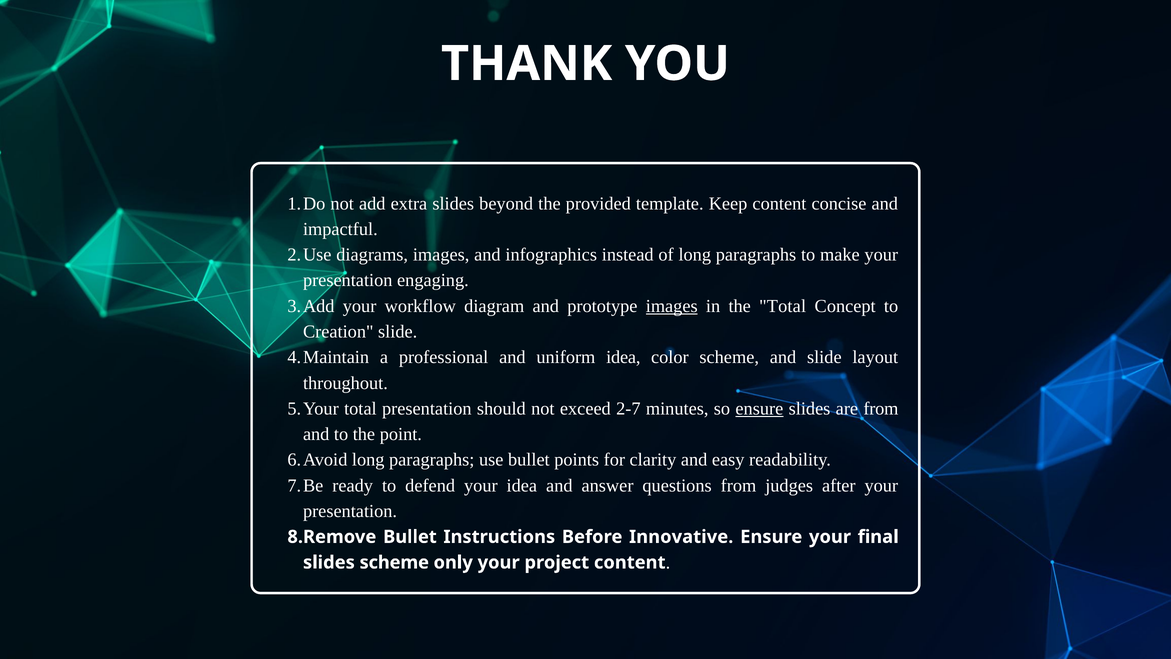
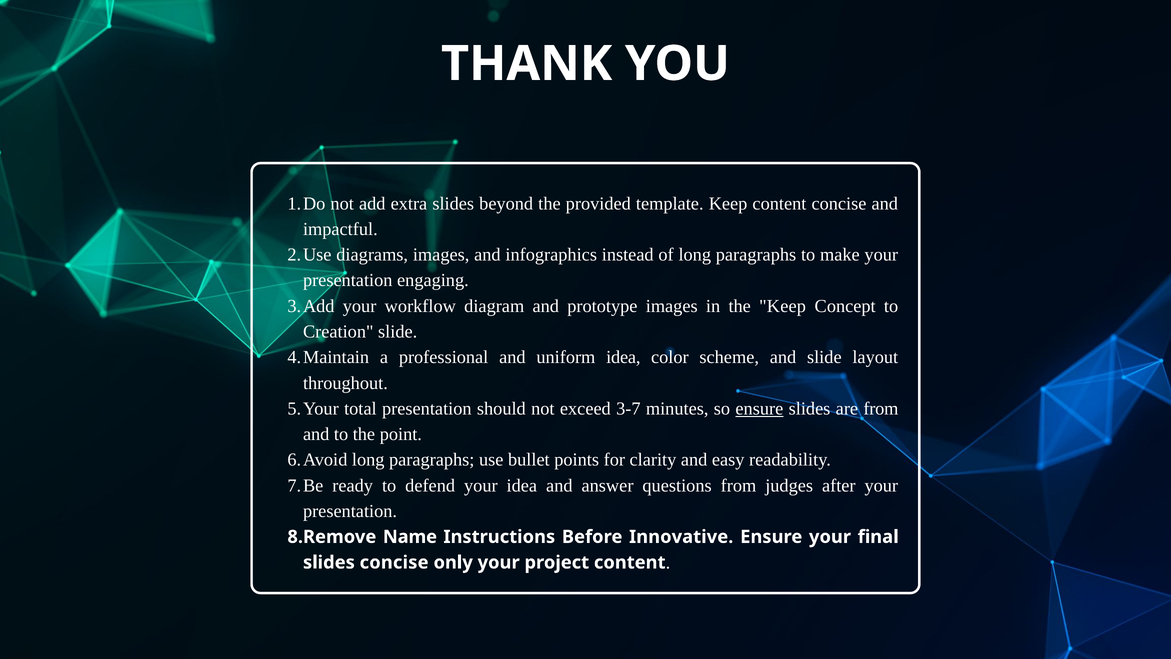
images at (672, 306) underline: present -> none
the Total: Total -> Keep
2-7: 2-7 -> 3-7
Bullet at (410, 537): Bullet -> Name
slides scheme: scheme -> concise
